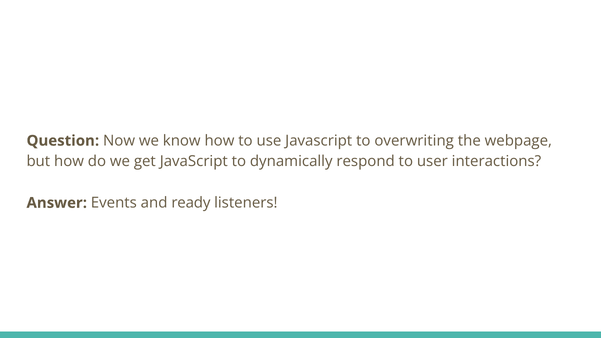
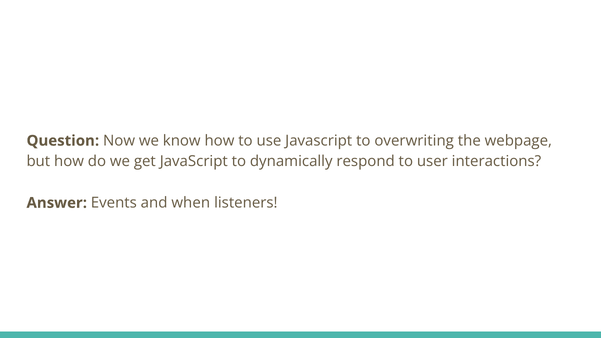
ready: ready -> when
